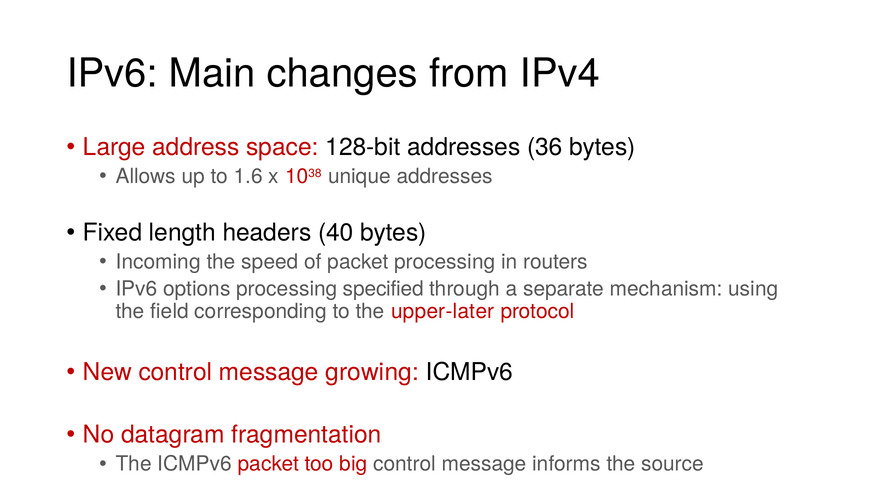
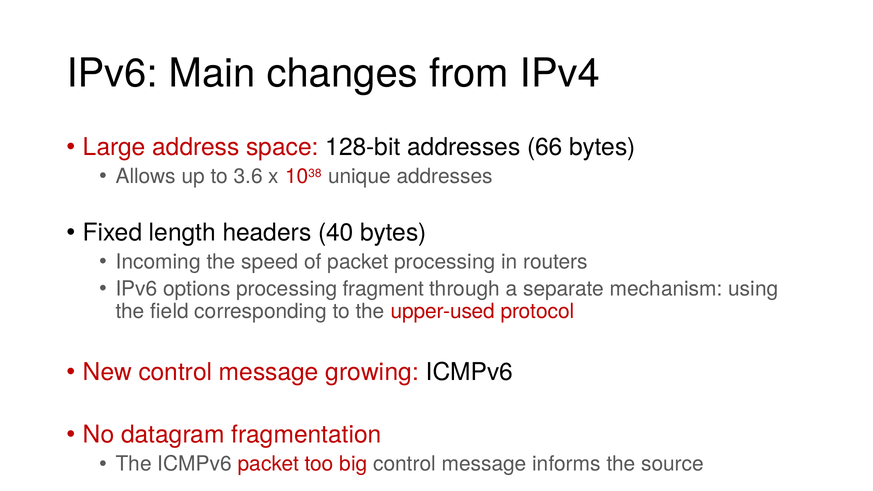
36: 36 -> 66
1.6: 1.6 -> 3.6
specified: specified -> fragment
upper-later: upper-later -> upper-used
